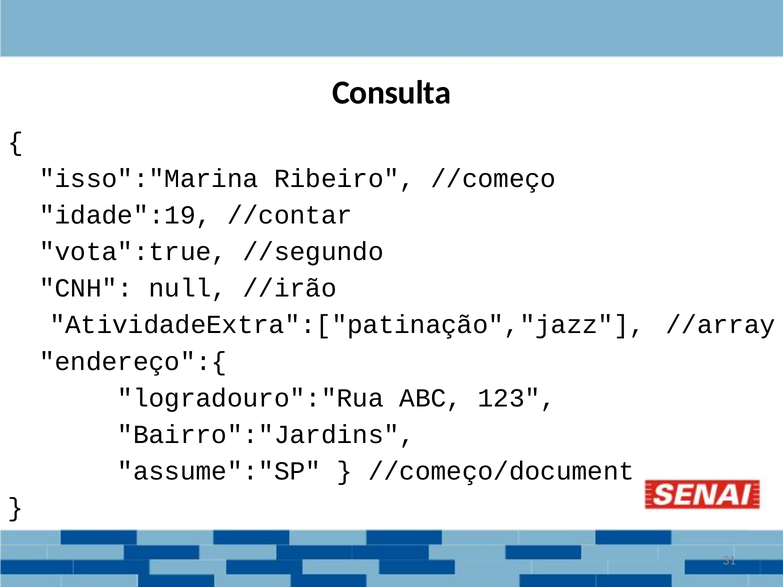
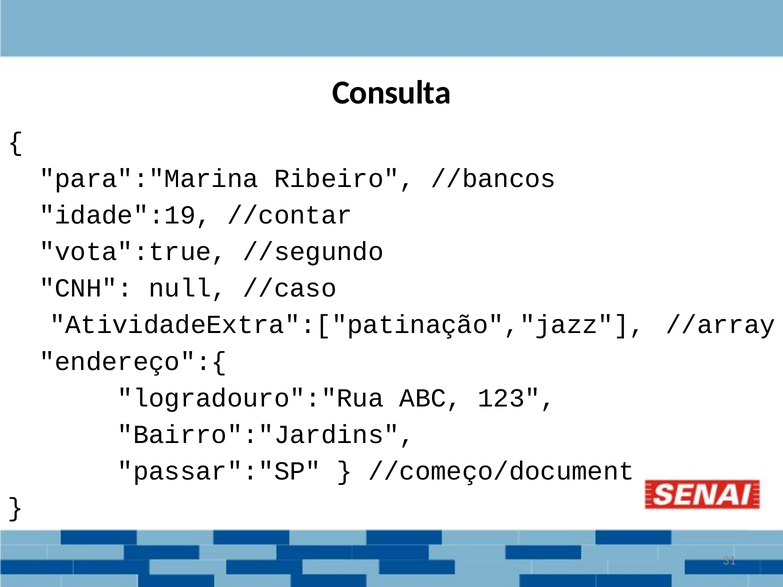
isso":"Marina: isso":"Marina -> para":"Marina
//começo: //começo -> //bancos
//irão: //irão -> //caso
assume":"SP: assume":"SP -> passar":"SP
